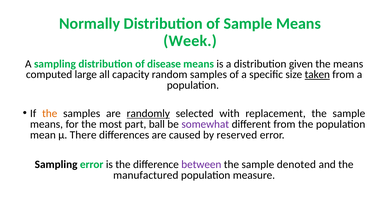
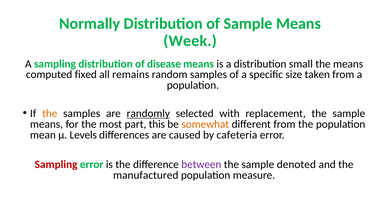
given: given -> small
large: large -> fixed
capacity: capacity -> remains
taken underline: present -> none
ball: ball -> this
somewhat colour: purple -> orange
There: There -> Levels
reserved: reserved -> cafeteria
Sampling at (56, 164) colour: black -> red
